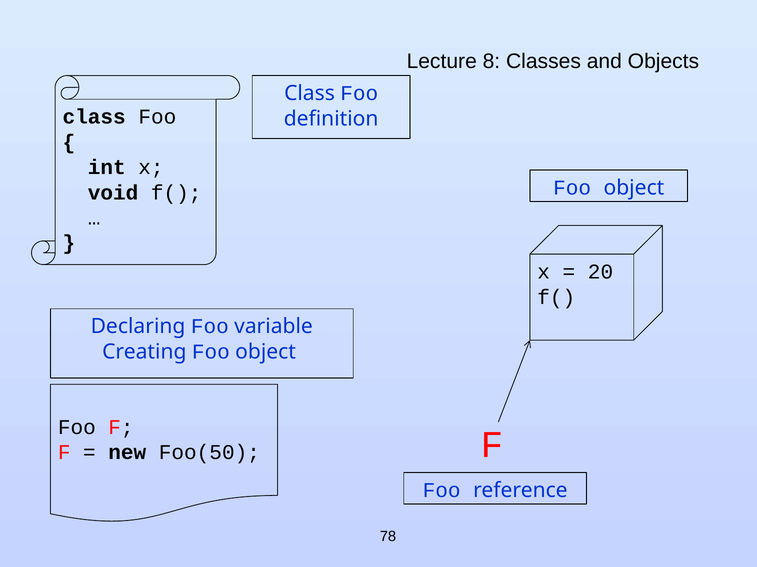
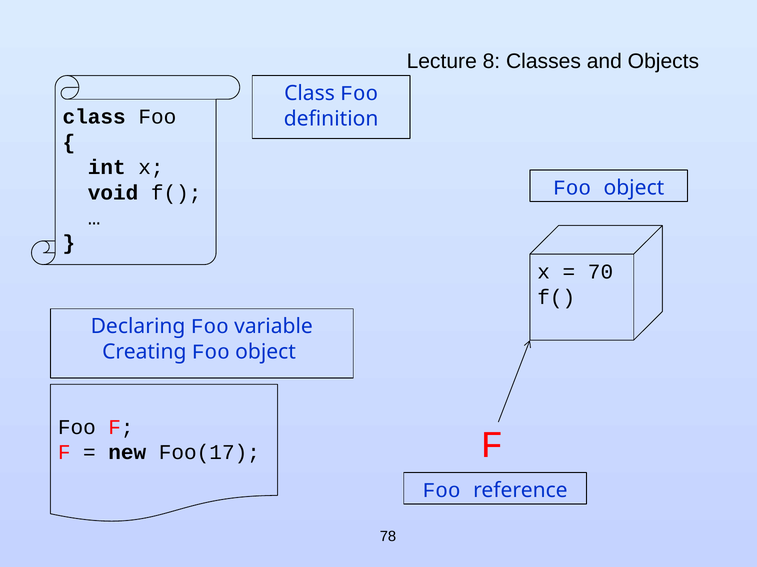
20: 20 -> 70
Foo(50: Foo(50 -> Foo(17
